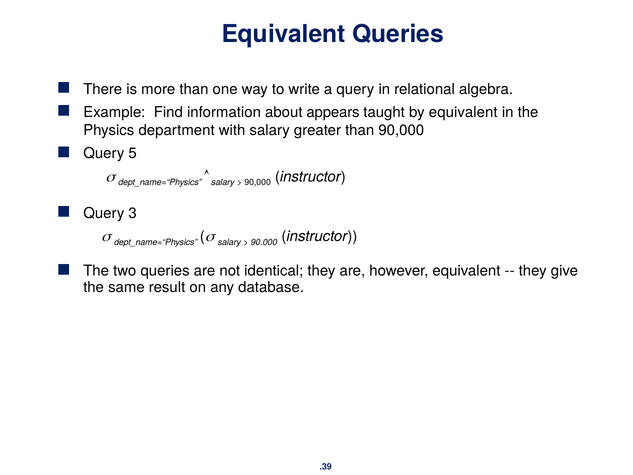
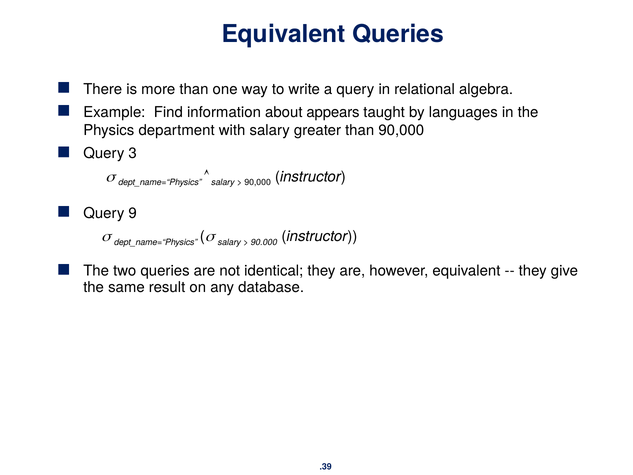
by equivalent: equivalent -> languages
5: 5 -> 3
3: 3 -> 9
